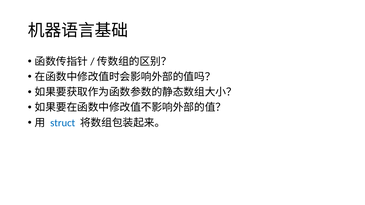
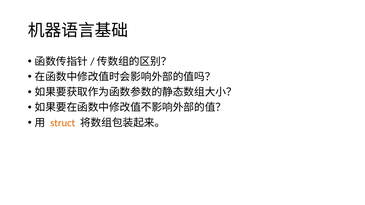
struct colour: blue -> orange
